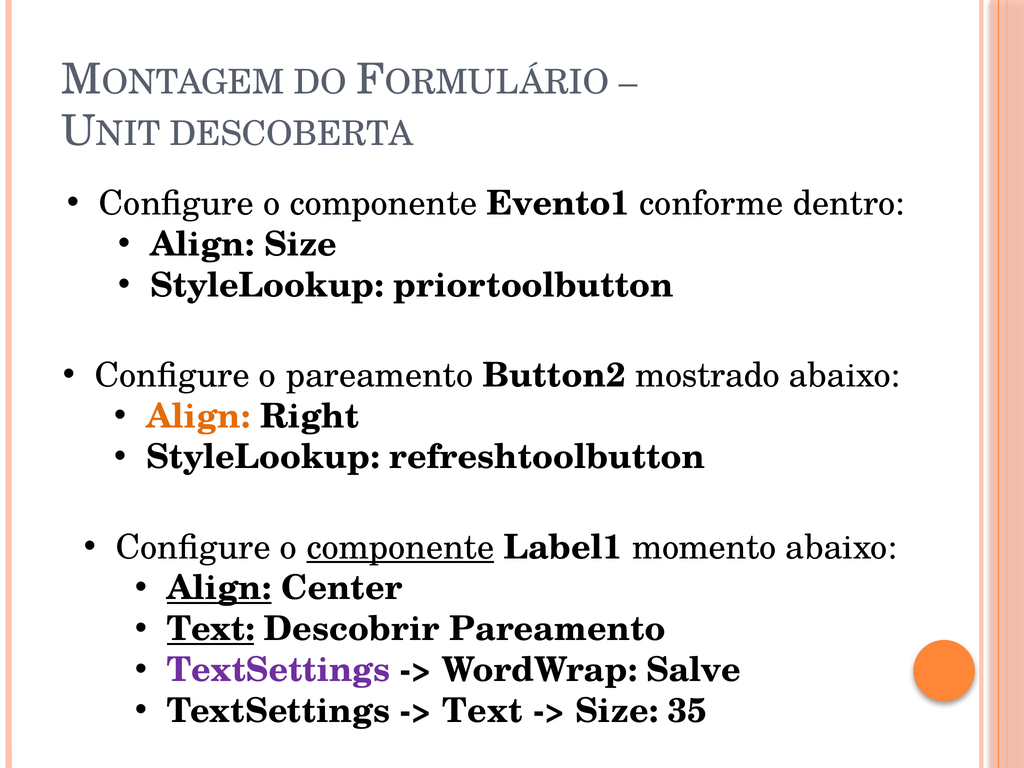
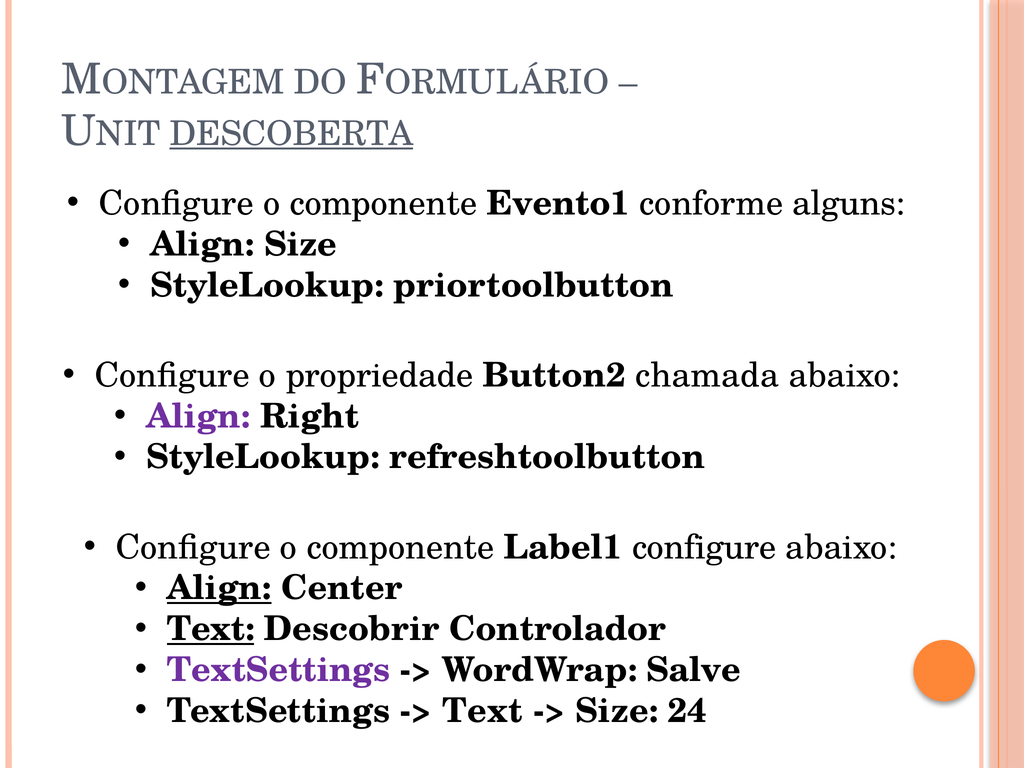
DESCOBERTA underline: none -> present
dentro: dentro -> alguns
o pareamento: pareamento -> propriedade
mostrado: mostrado -> chamada
Align at (198, 416) colour: orange -> purple
componente at (400, 547) underline: present -> none
Label1 momento: momento -> configure
Descobrir Pareamento: Pareamento -> Controlador
35: 35 -> 24
